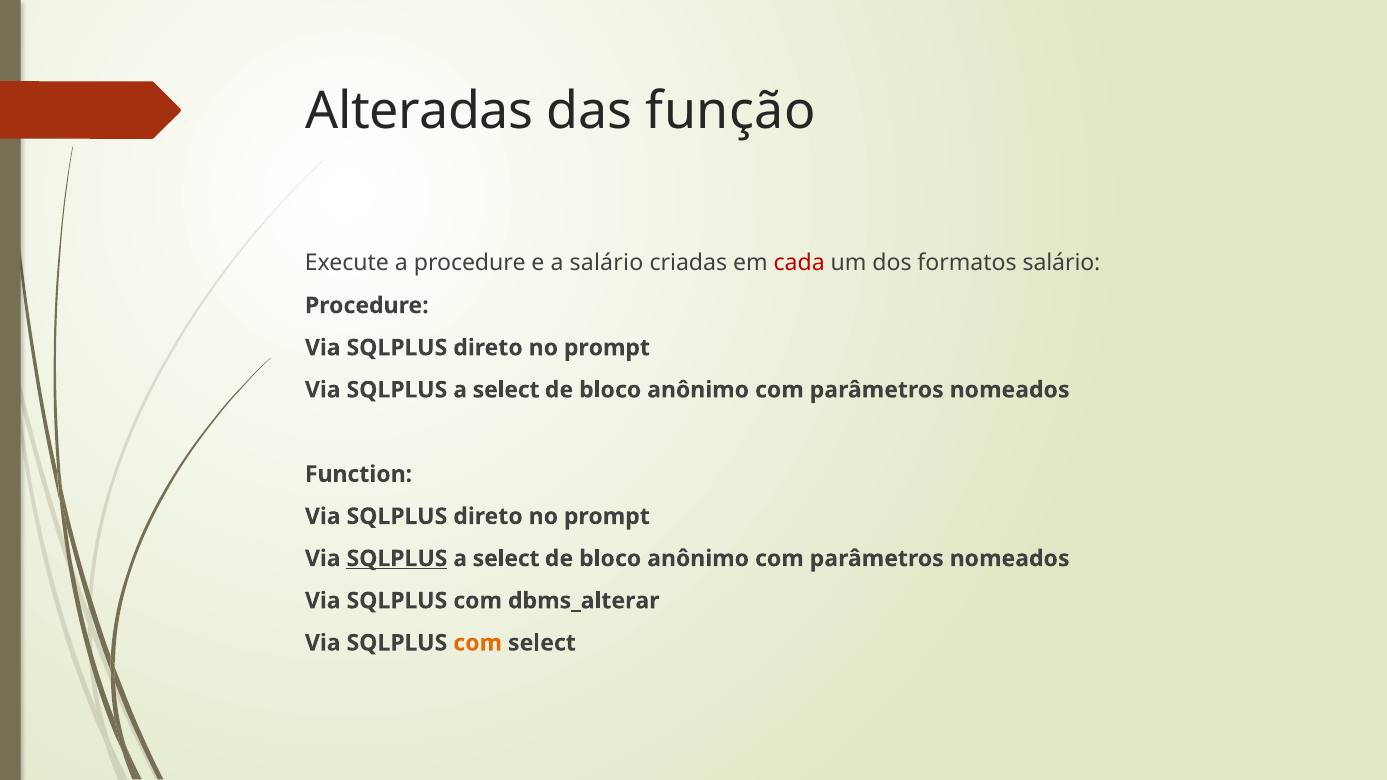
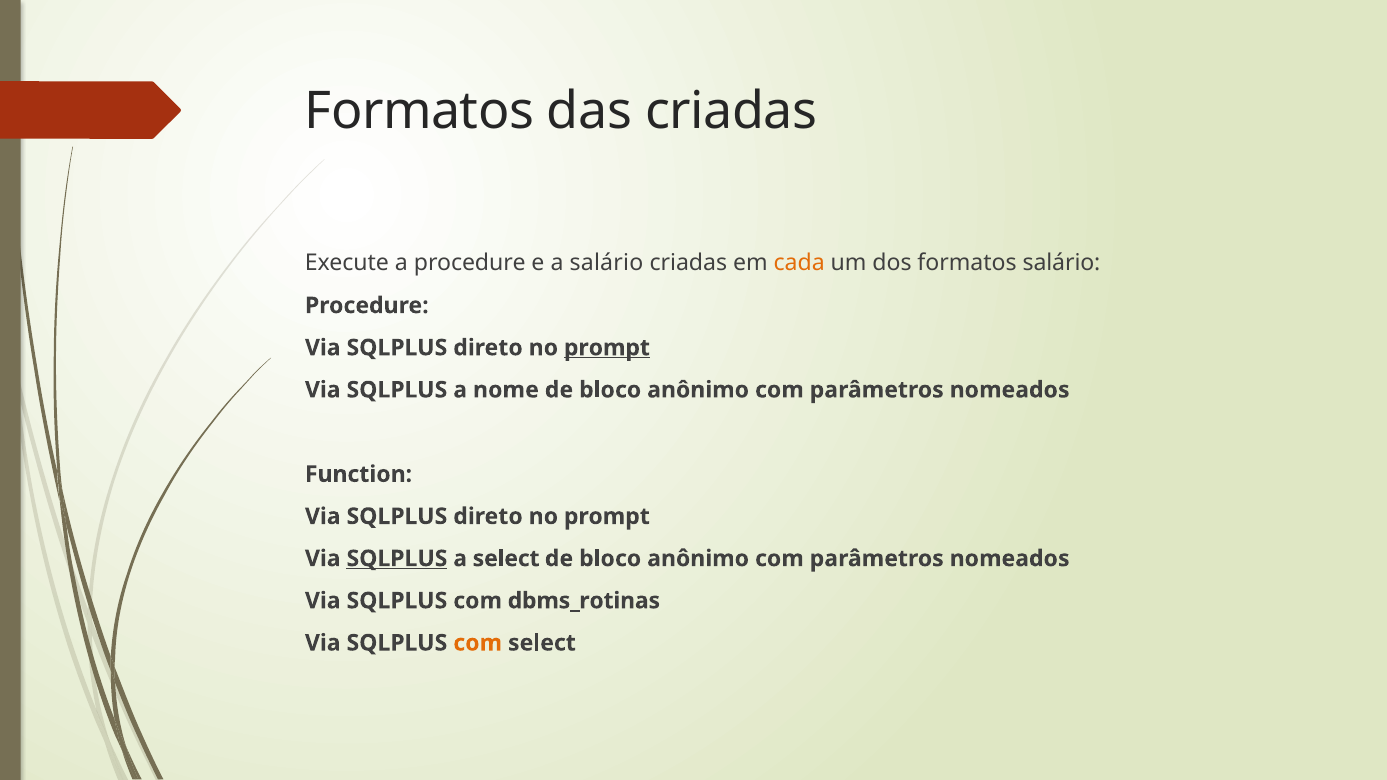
Alteradas at (419, 111): Alteradas -> Formatos
das função: função -> criadas
cada colour: red -> orange
prompt at (607, 348) underline: none -> present
select at (506, 390): select -> nome
dbms_alterar: dbms_alterar -> dbms_rotinas
